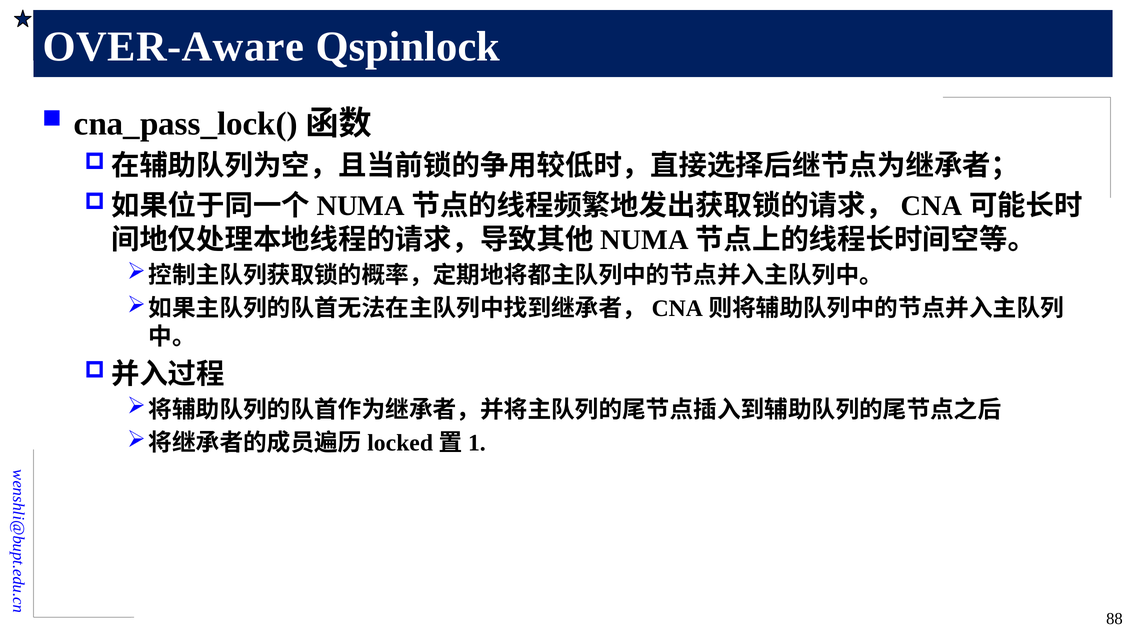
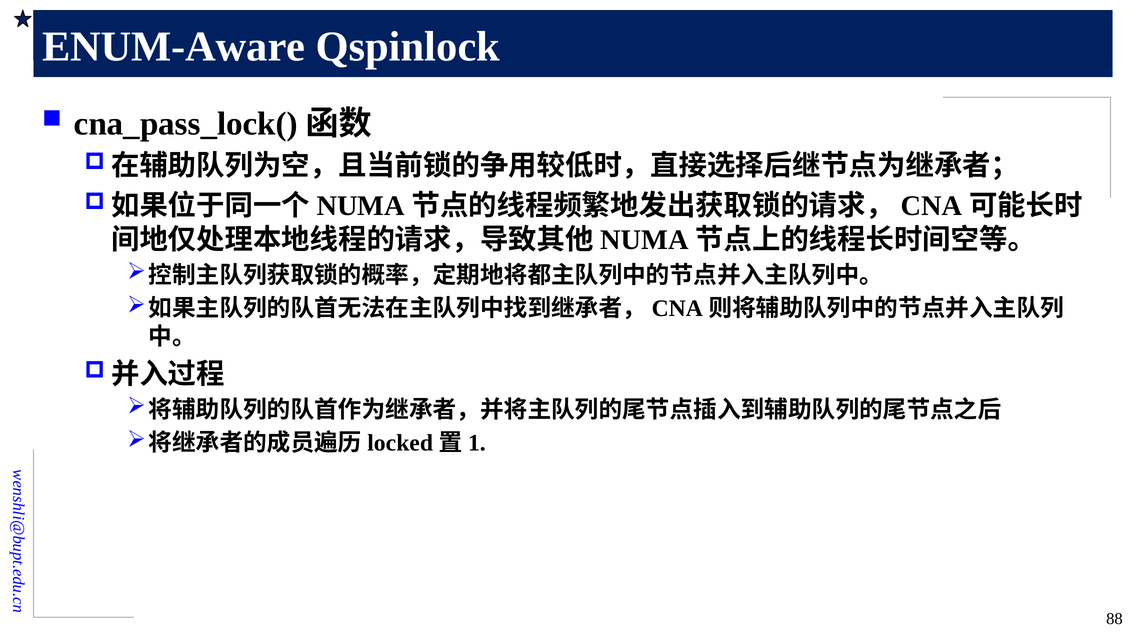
OVER-Aware: OVER-Aware -> ENUM-Aware
